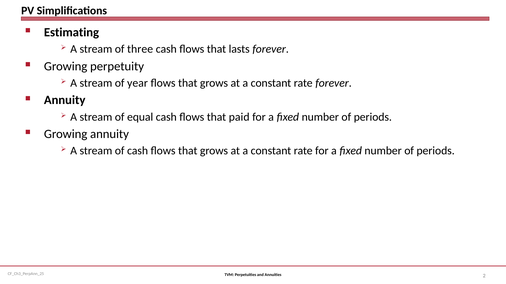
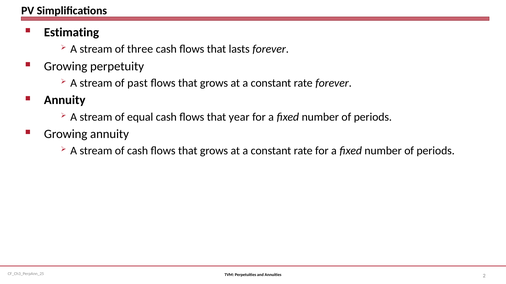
year: year -> past
paid: paid -> year
